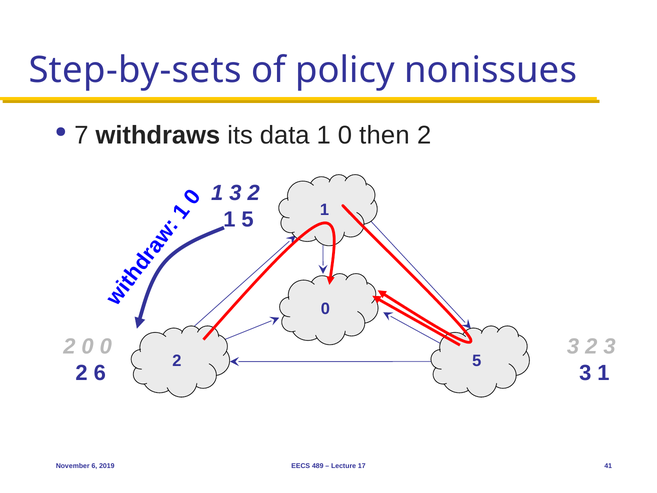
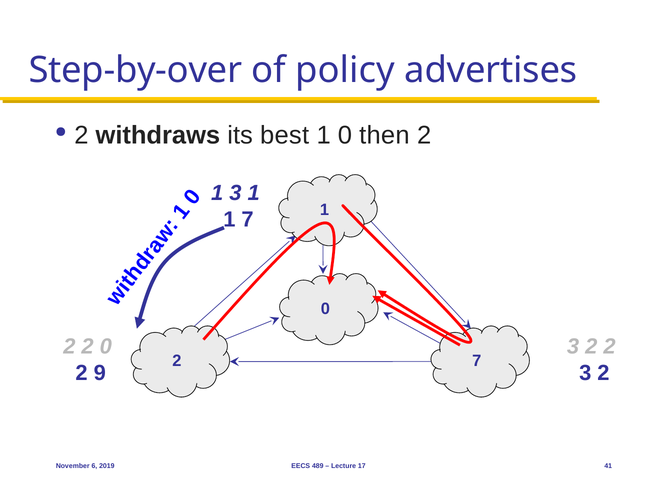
Step-by-sets: Step-by-sets -> Step-by-over
nonissues: nonissues -> advertises
7 at (81, 135): 7 -> 2
data: data -> best
1 3 2: 2 -> 1
5 at (248, 219): 5 -> 7
0 at (88, 346): 0 -> 2
3 at (610, 346): 3 -> 2
2 5: 5 -> 7
2 6: 6 -> 9
1 at (603, 373): 1 -> 2
